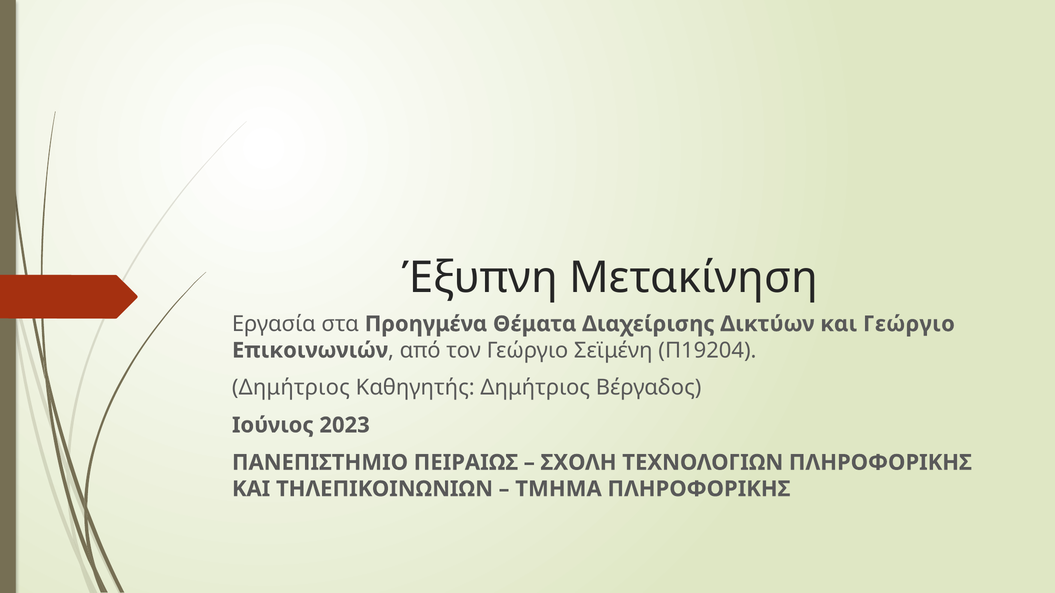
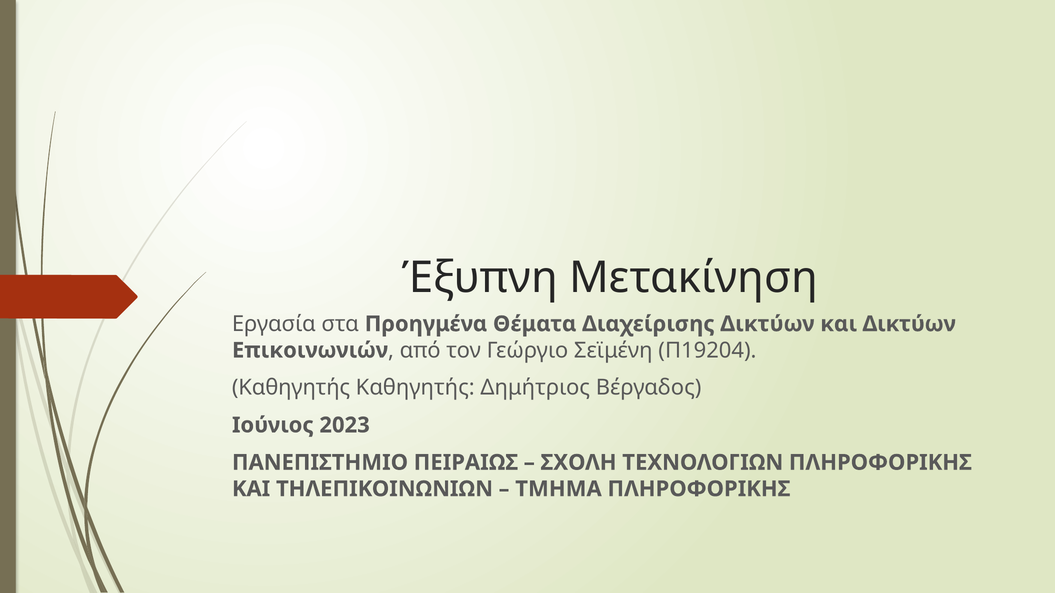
και Γεώργιο: Γεώργιο -> Δικτύων
Δημήτριος at (291, 388): Δημήτριος -> Καθηγητής
